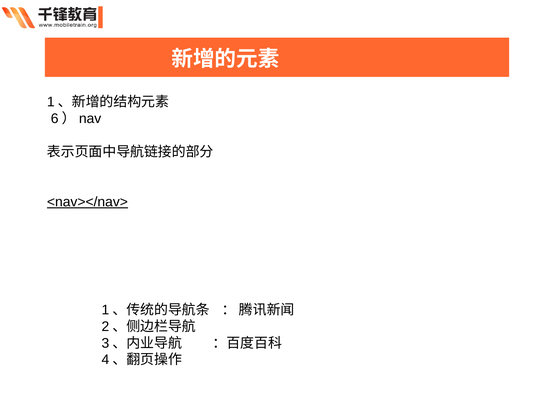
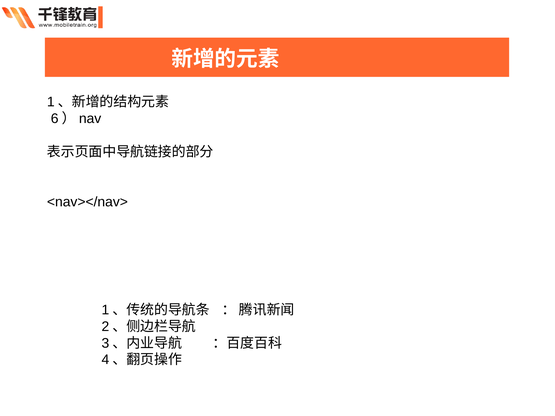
<nav></nav> underline: present -> none
